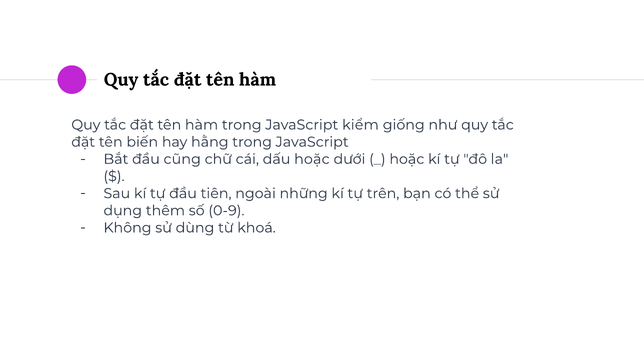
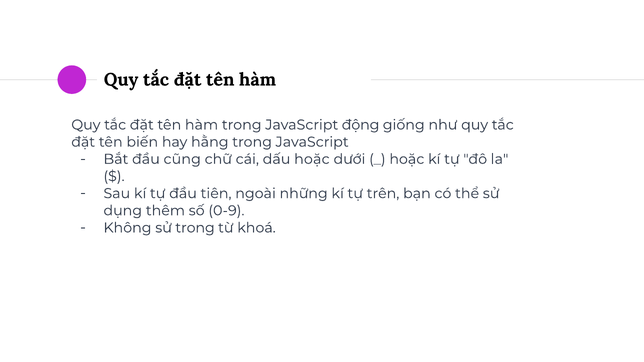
kiểm: kiểm -> động
sử dùng: dùng -> trong
